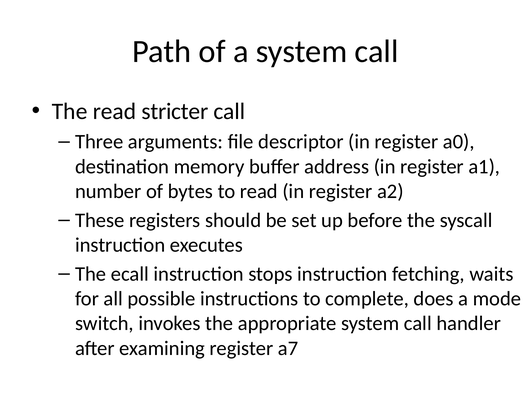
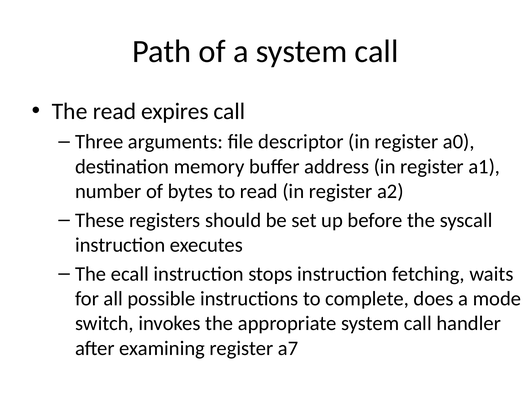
stricter: stricter -> expires
